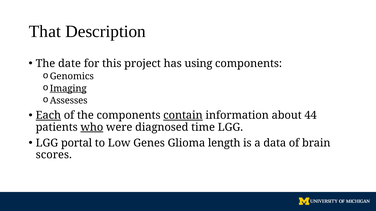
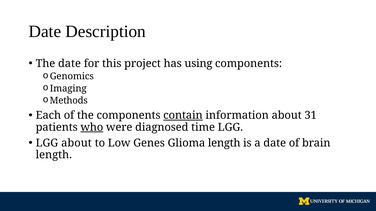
That at (45, 32): That -> Date
Imaging underline: present -> none
Assesses: Assesses -> Methods
Each underline: present -> none
44: 44 -> 31
LGG portal: portal -> about
a data: data -> date
scores at (54, 155): scores -> length
